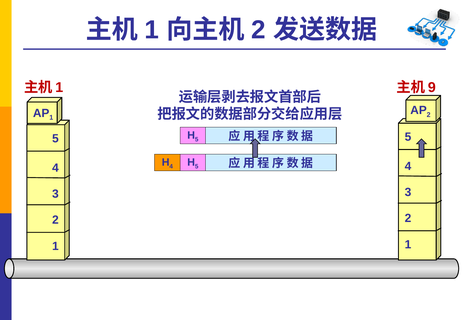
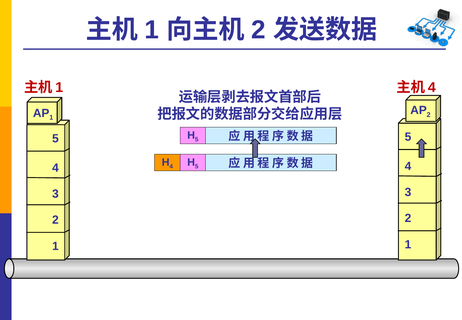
9 at (432, 88): 9 -> 4
